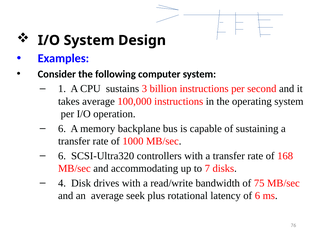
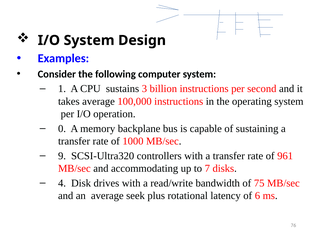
6 at (62, 129): 6 -> 0
6 at (62, 156): 6 -> 9
168: 168 -> 961
